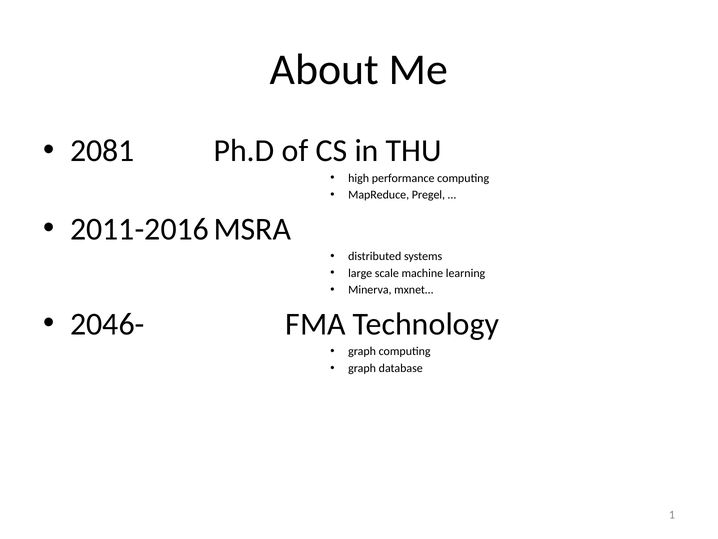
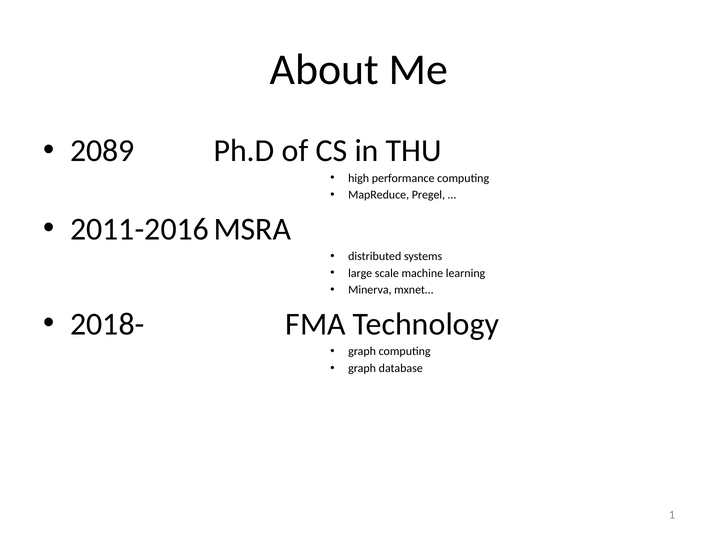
2081: 2081 -> 2089
2046-: 2046- -> 2018-
